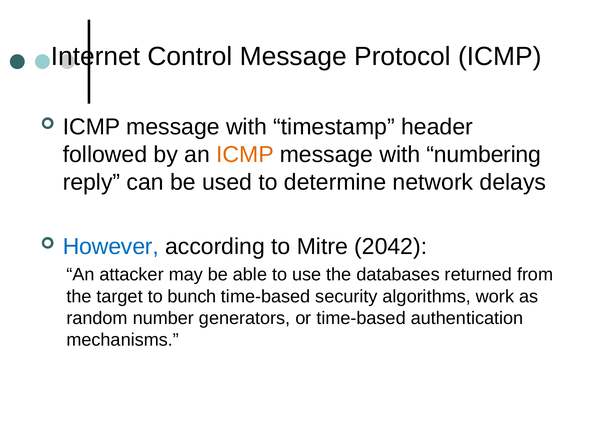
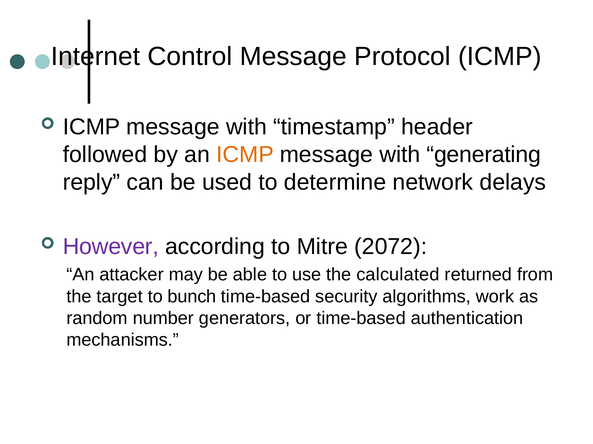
numbering: numbering -> generating
However colour: blue -> purple
2042: 2042 -> 2072
databases: databases -> calculated
